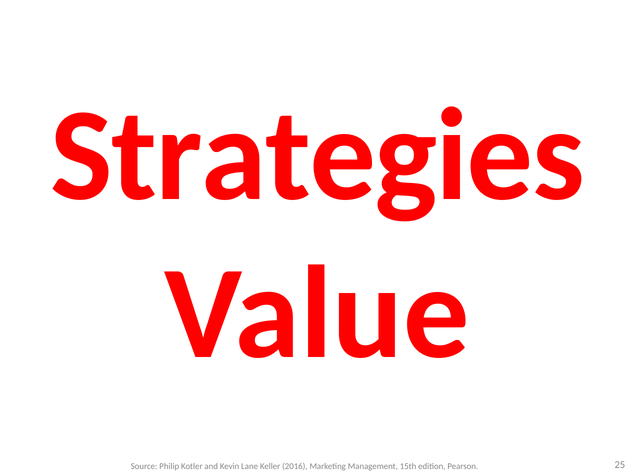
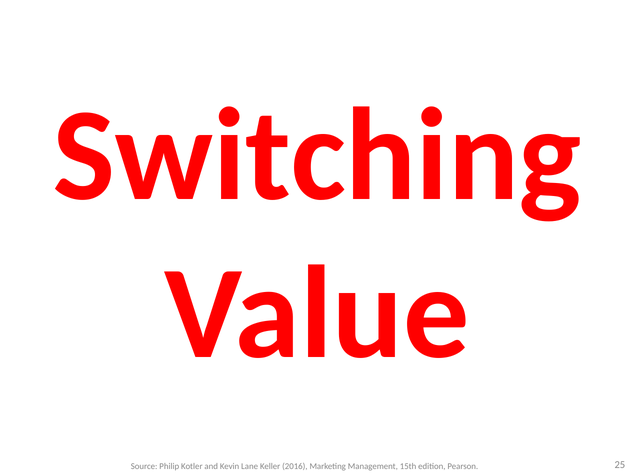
Strategies: Strategies -> Switching
